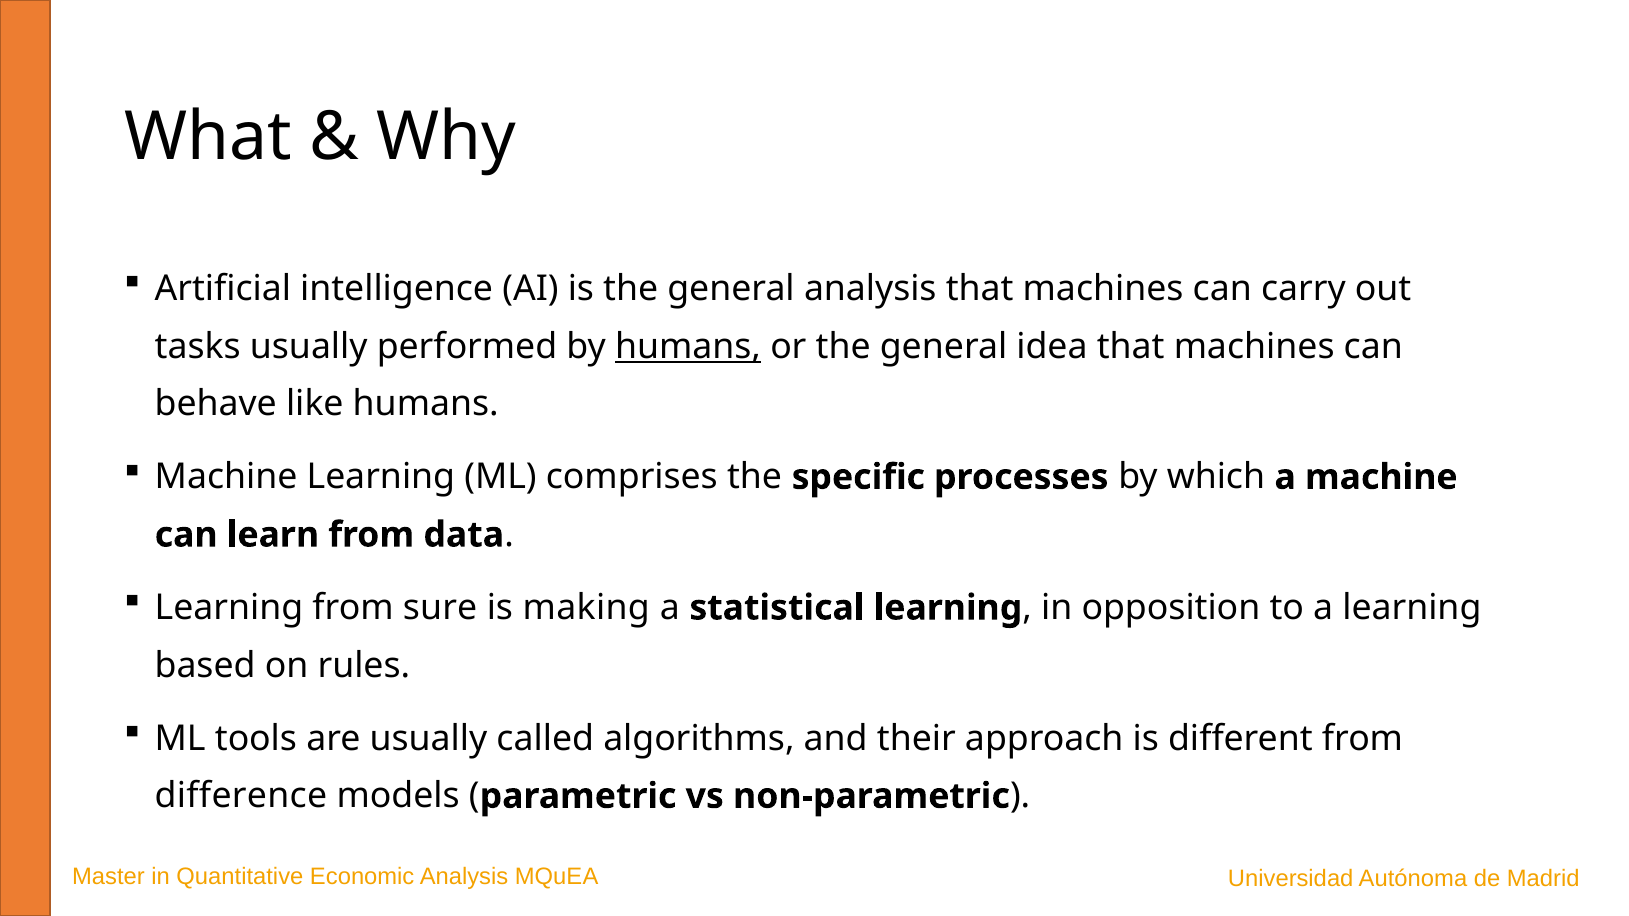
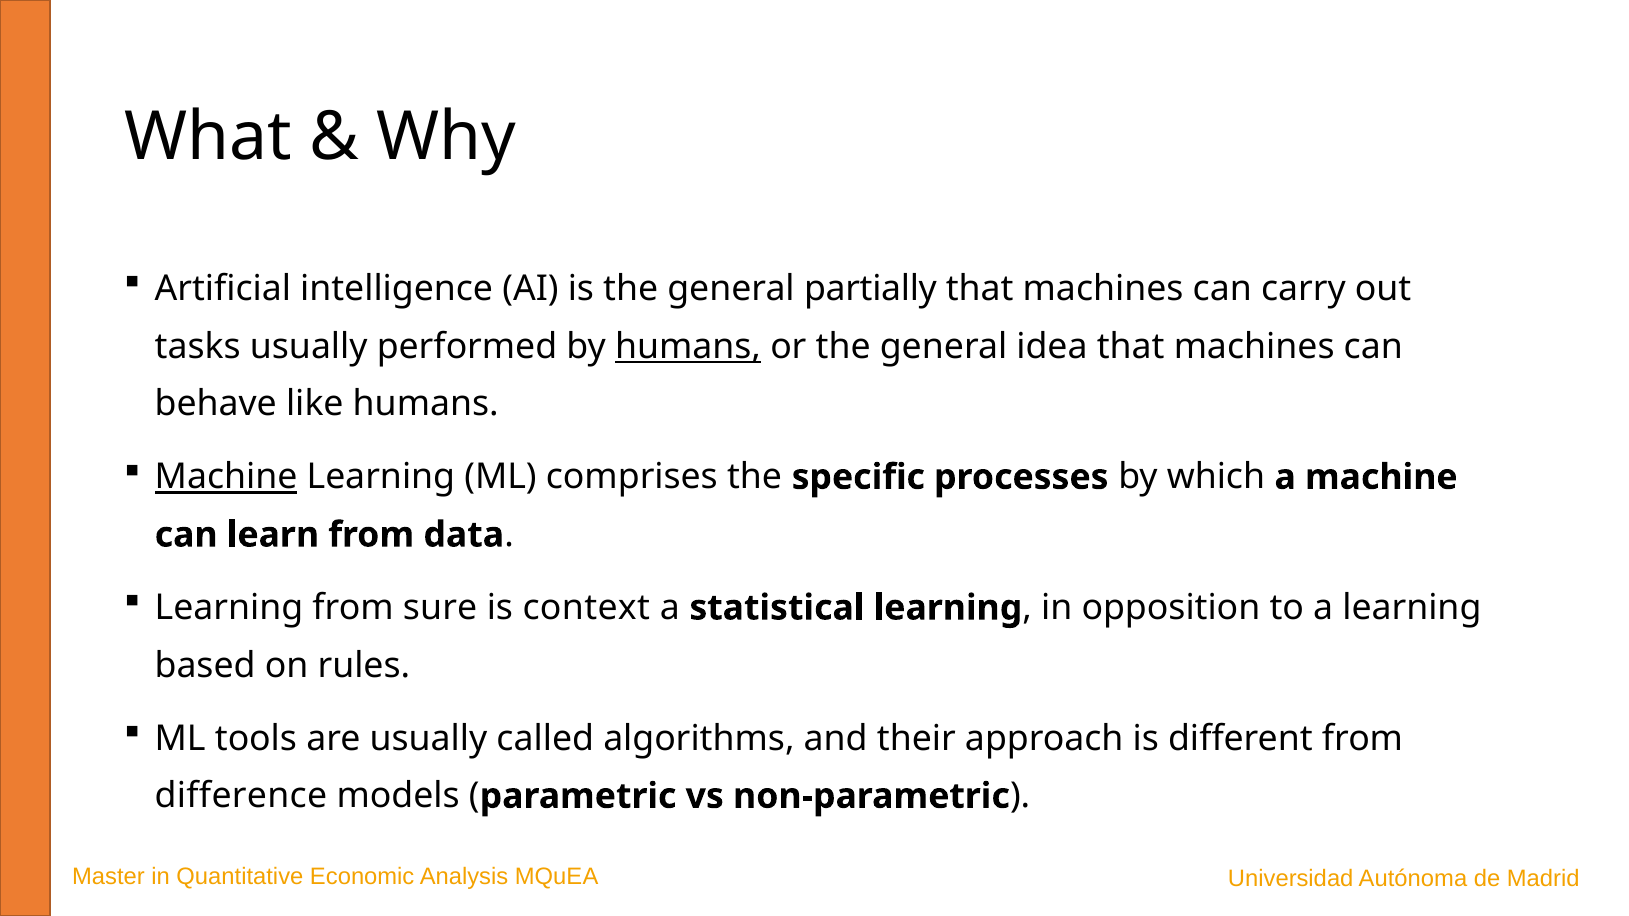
general analysis: analysis -> partially
Machine at (226, 477) underline: none -> present
making: making -> context
